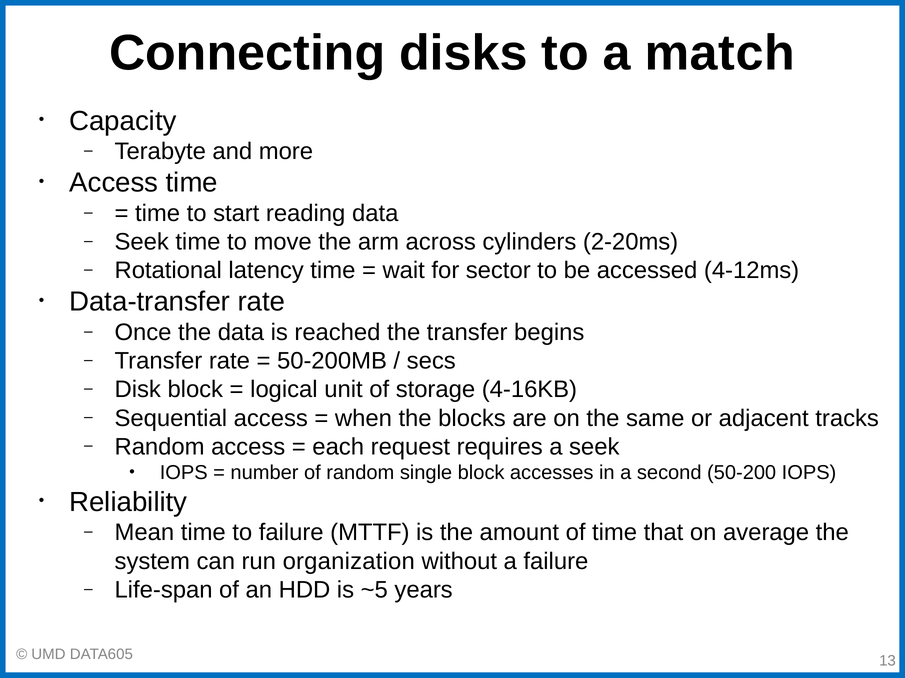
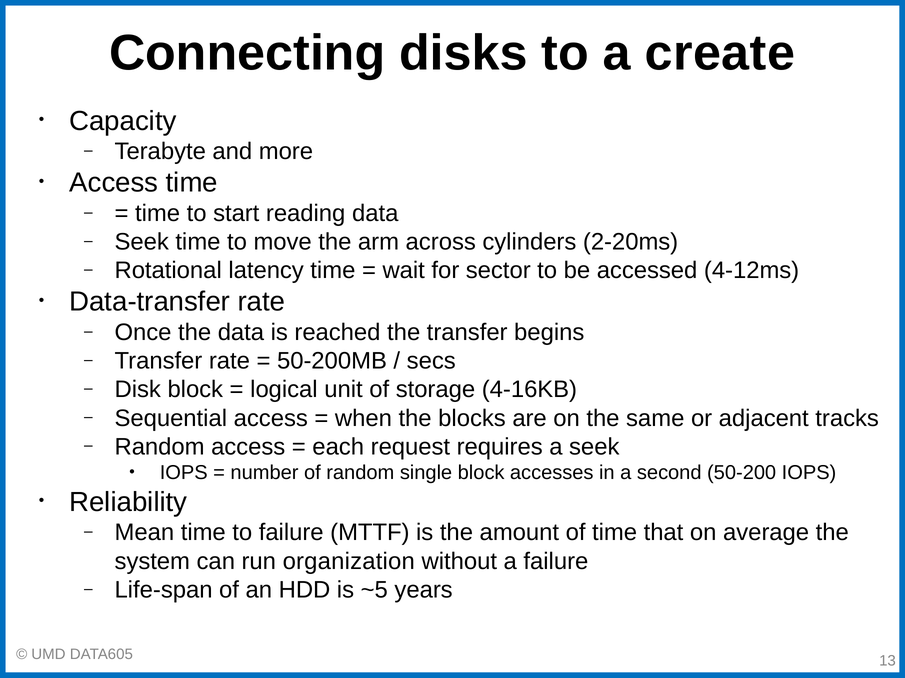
match: match -> create
